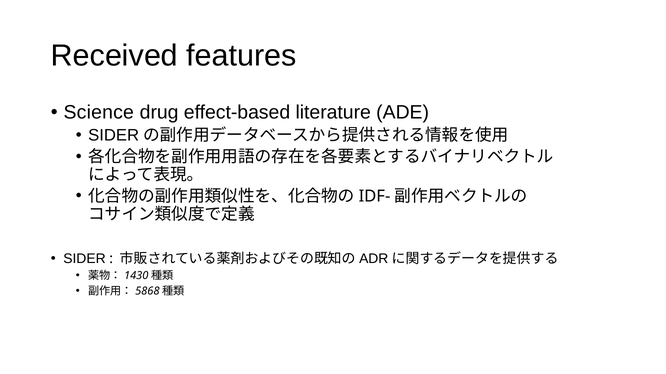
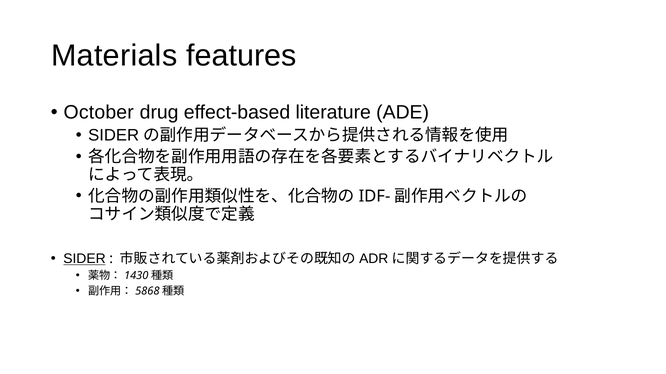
Received: Received -> Materials
Science: Science -> October
SIDER underline: none -> present
